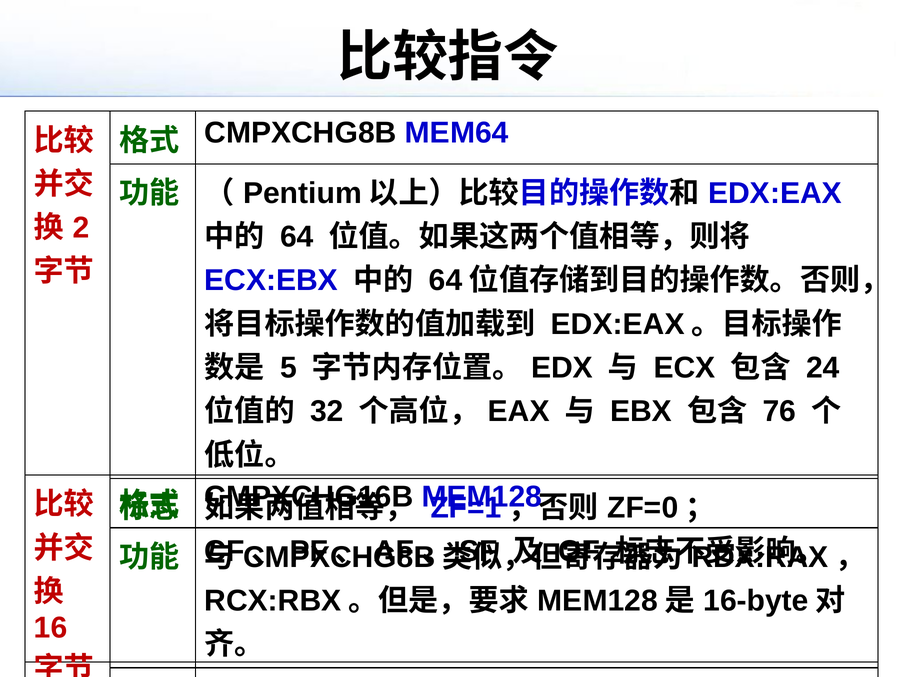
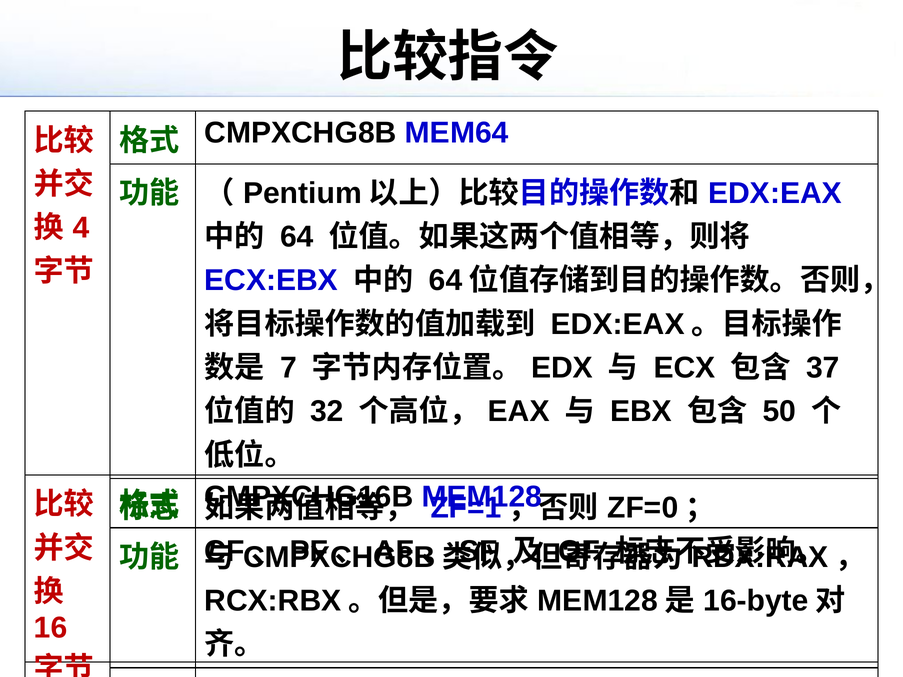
2: 2 -> 4
5: 5 -> 7
24: 24 -> 37
76: 76 -> 50
